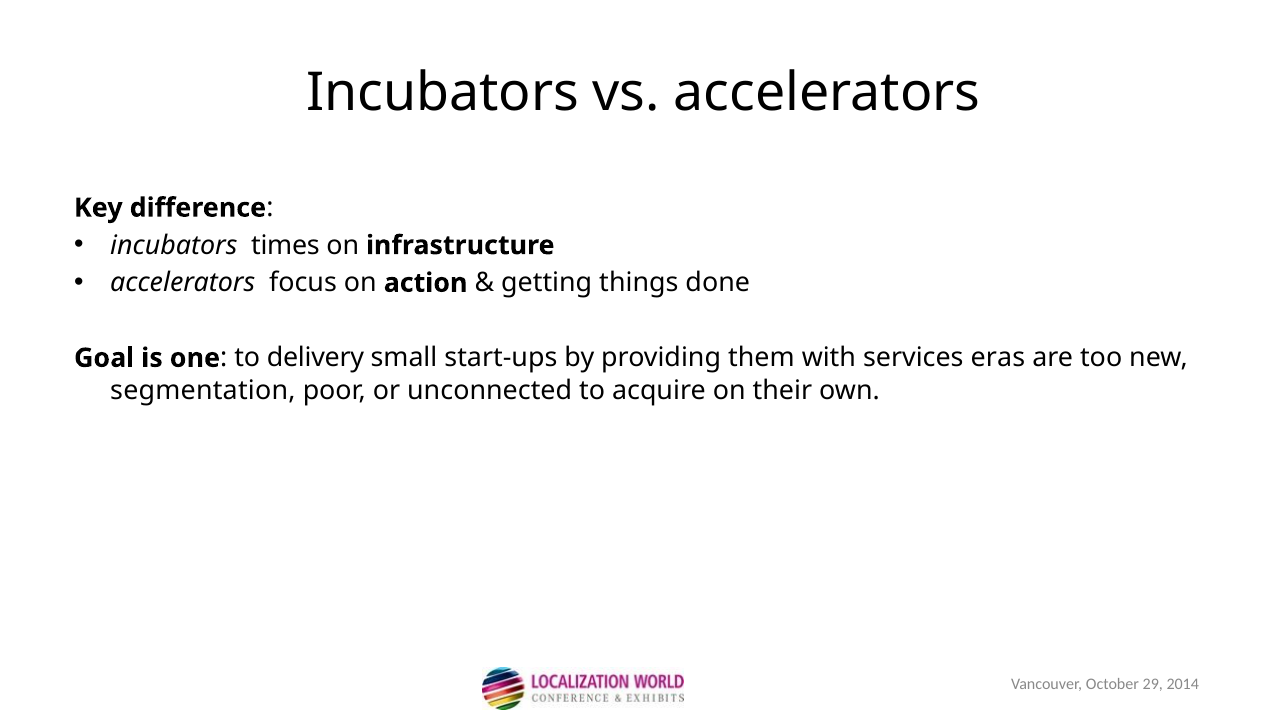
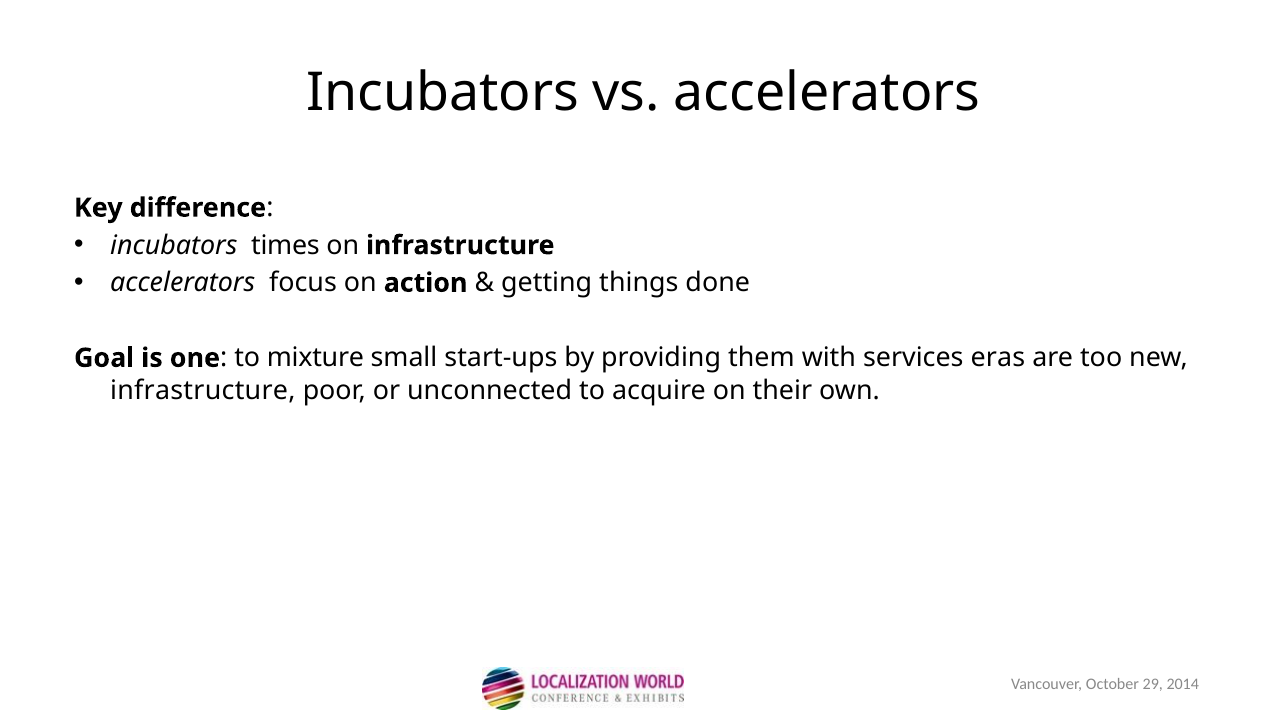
delivery: delivery -> mixture
segmentation at (203, 390): segmentation -> infrastructure
